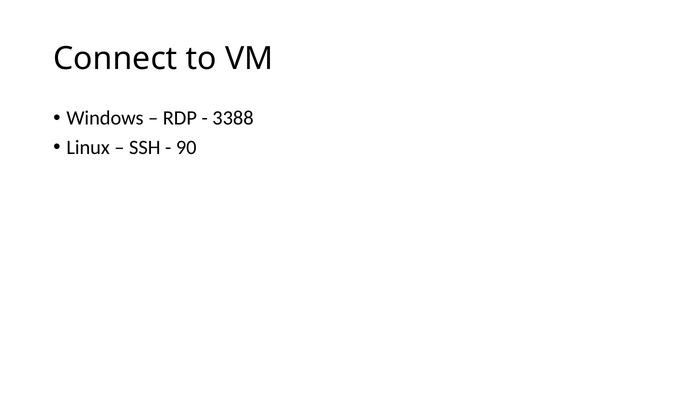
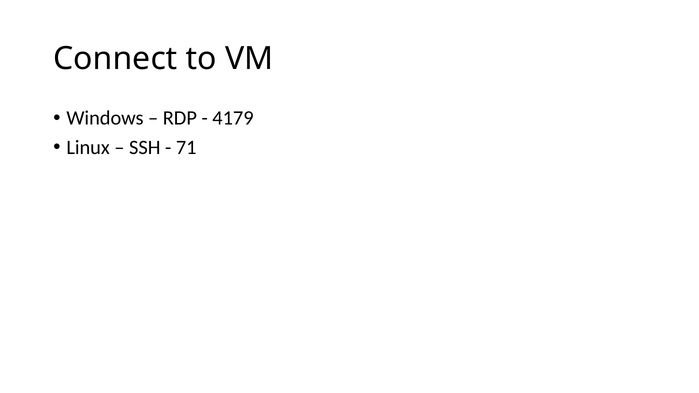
3388: 3388 -> 4179
90: 90 -> 71
